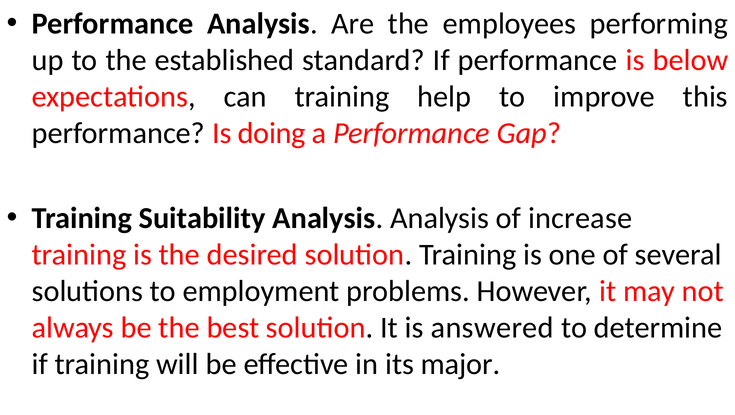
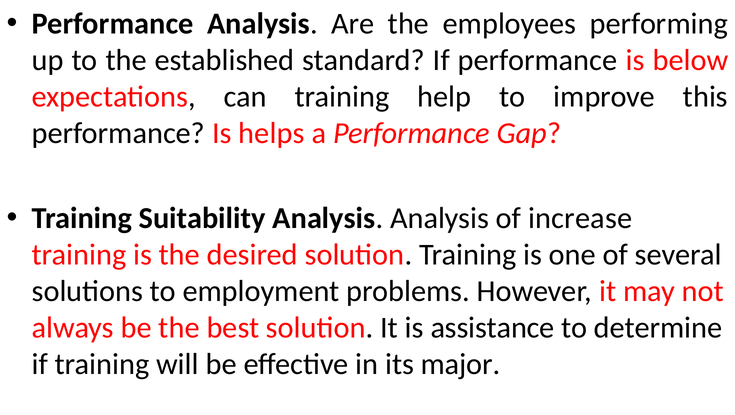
doing: doing -> helps
answered: answered -> assistance
